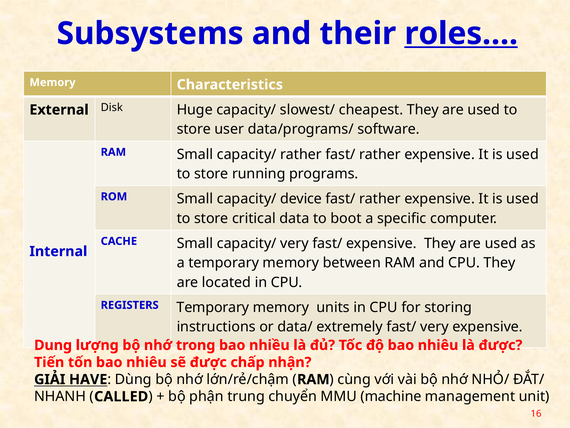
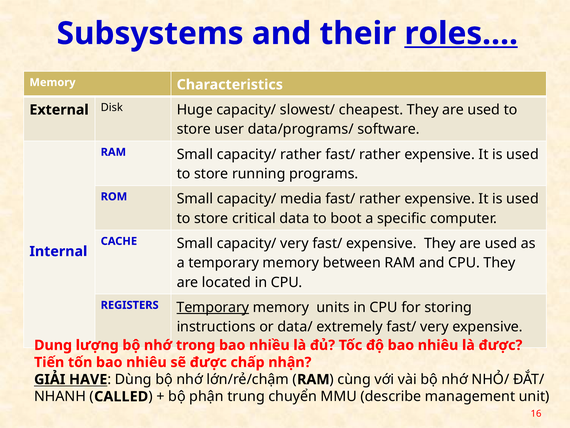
device: device -> media
Temporary at (213, 307) underline: none -> present
machine: machine -> describe
